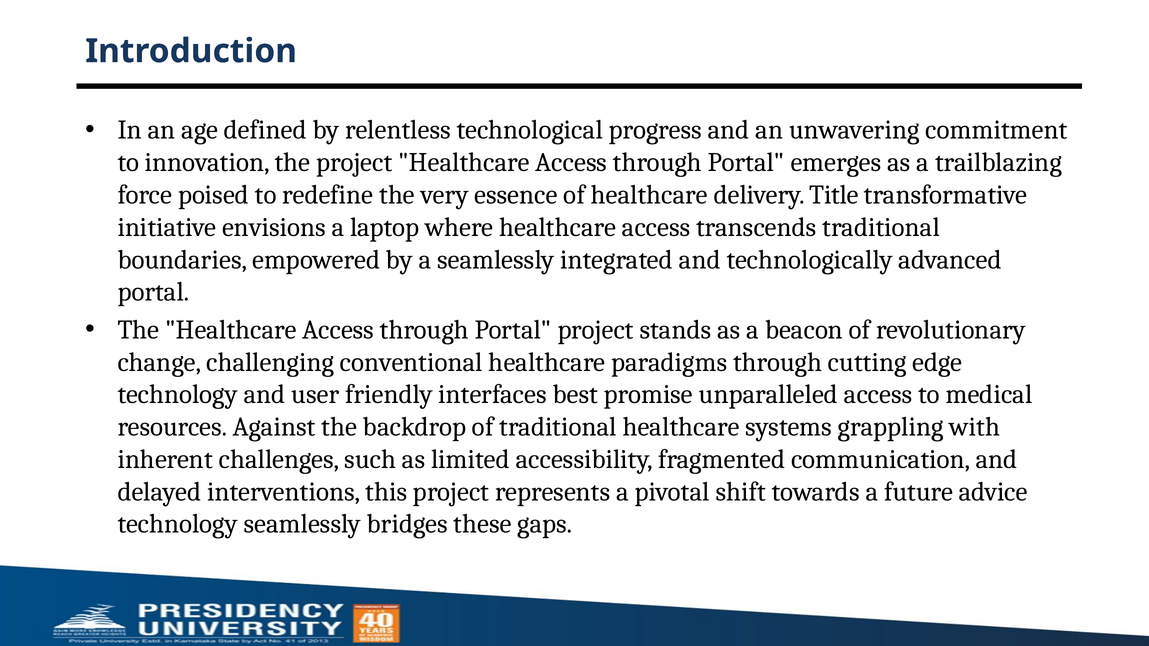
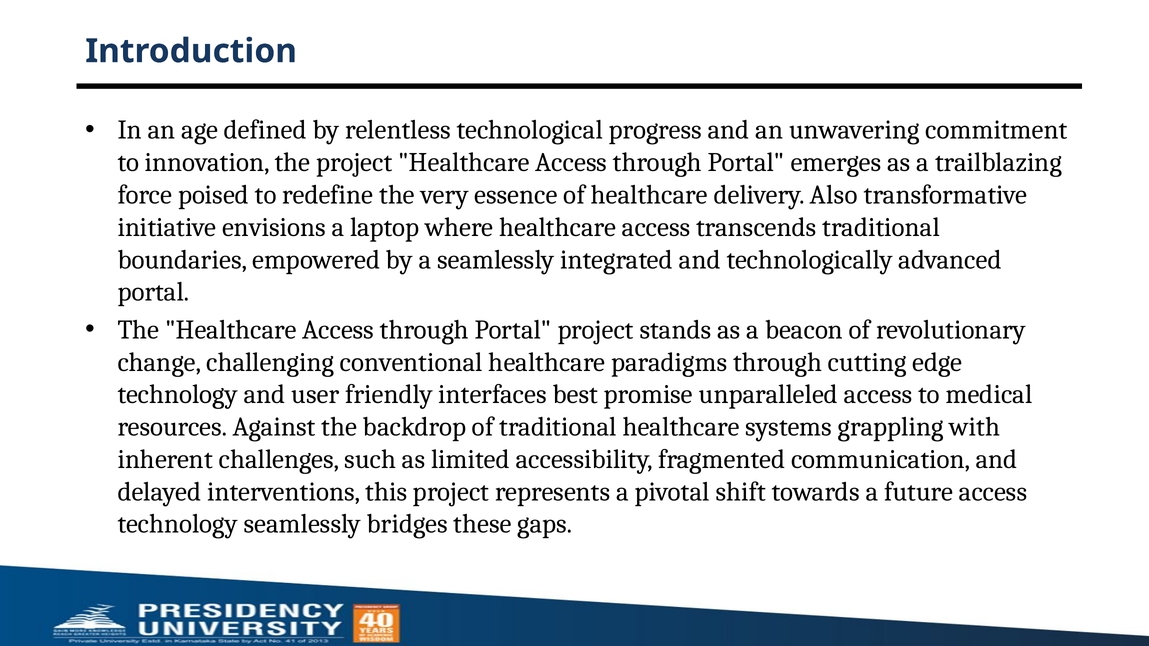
Title: Title -> Also
future advice: advice -> access
